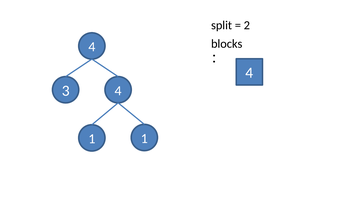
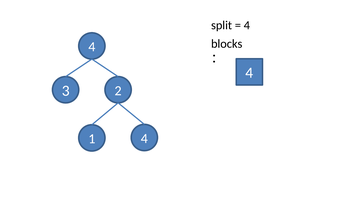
2 at (247, 25): 2 -> 4
3 4: 4 -> 2
1 1: 1 -> 4
